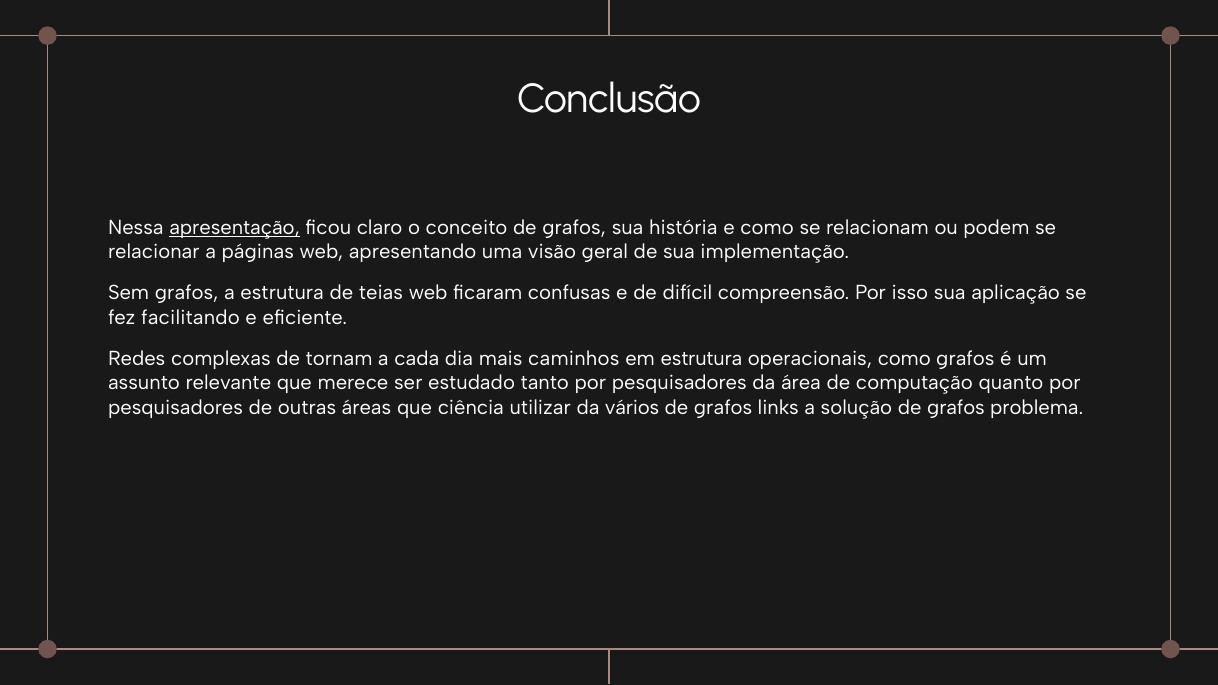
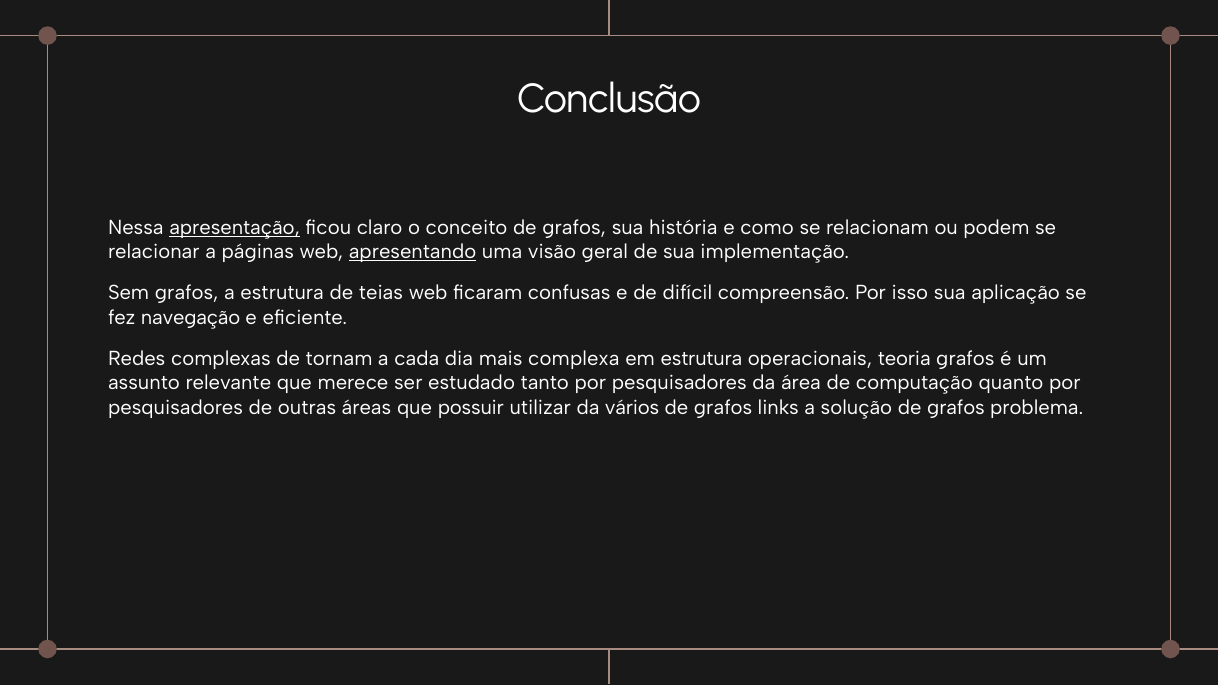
apresentando underline: none -> present
facilitando: facilitando -> navegação
caminhos: caminhos -> complexa
operacionais como: como -> teoria
ciência: ciência -> possuir
